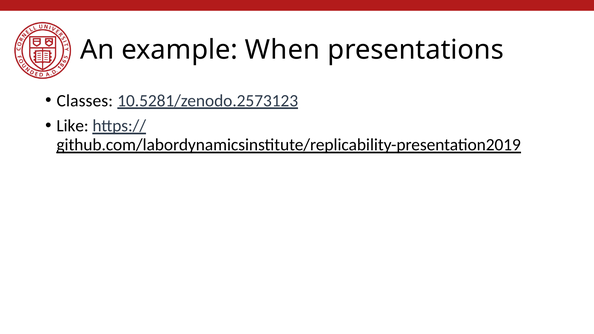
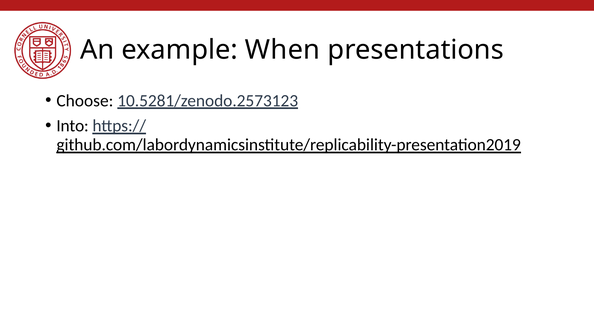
Classes: Classes -> Choose
Like: Like -> Into
